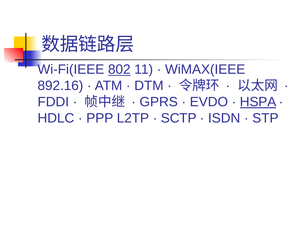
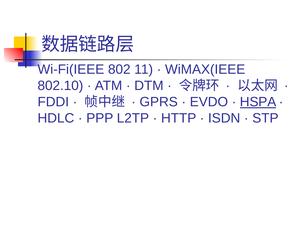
802 underline: present -> none
892.16: 892.16 -> 802.10
SCTP: SCTP -> HTTP
